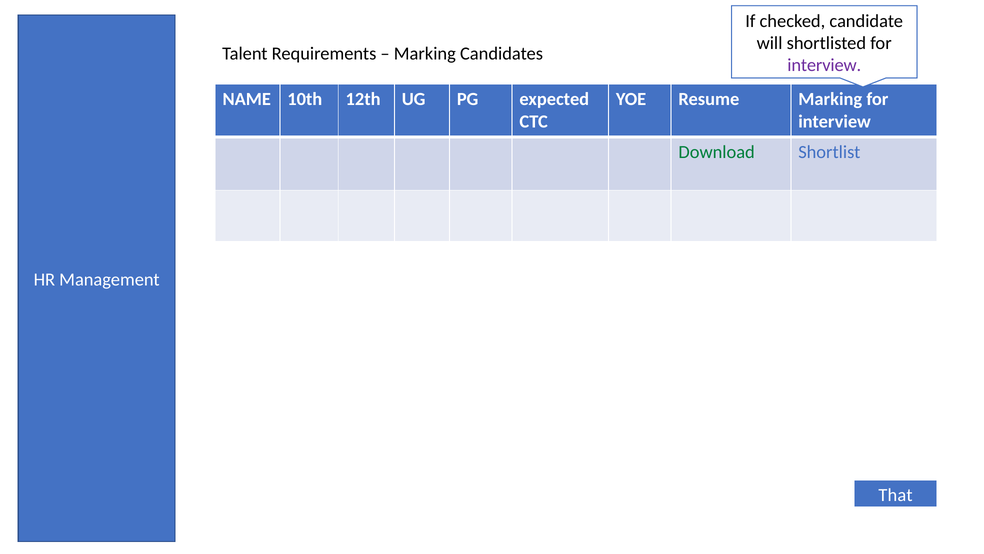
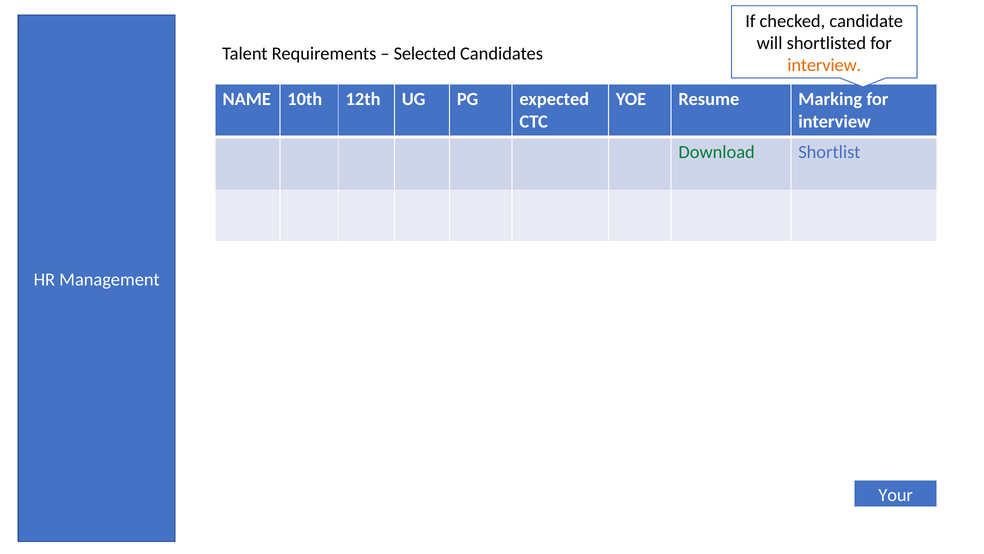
Marking at (425, 54): Marking -> Selected
interview at (824, 65) colour: purple -> orange
That: That -> Your
